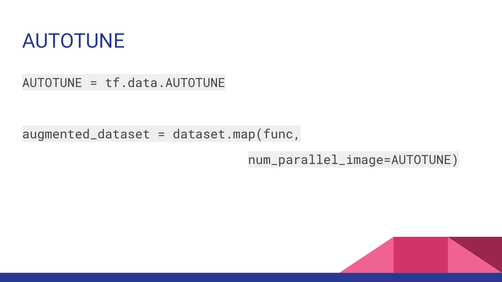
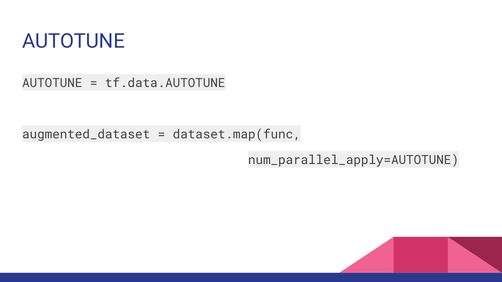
num_parallel_image=AUTOTUNE: num_parallel_image=AUTOTUNE -> num_parallel_apply=AUTOTUNE
